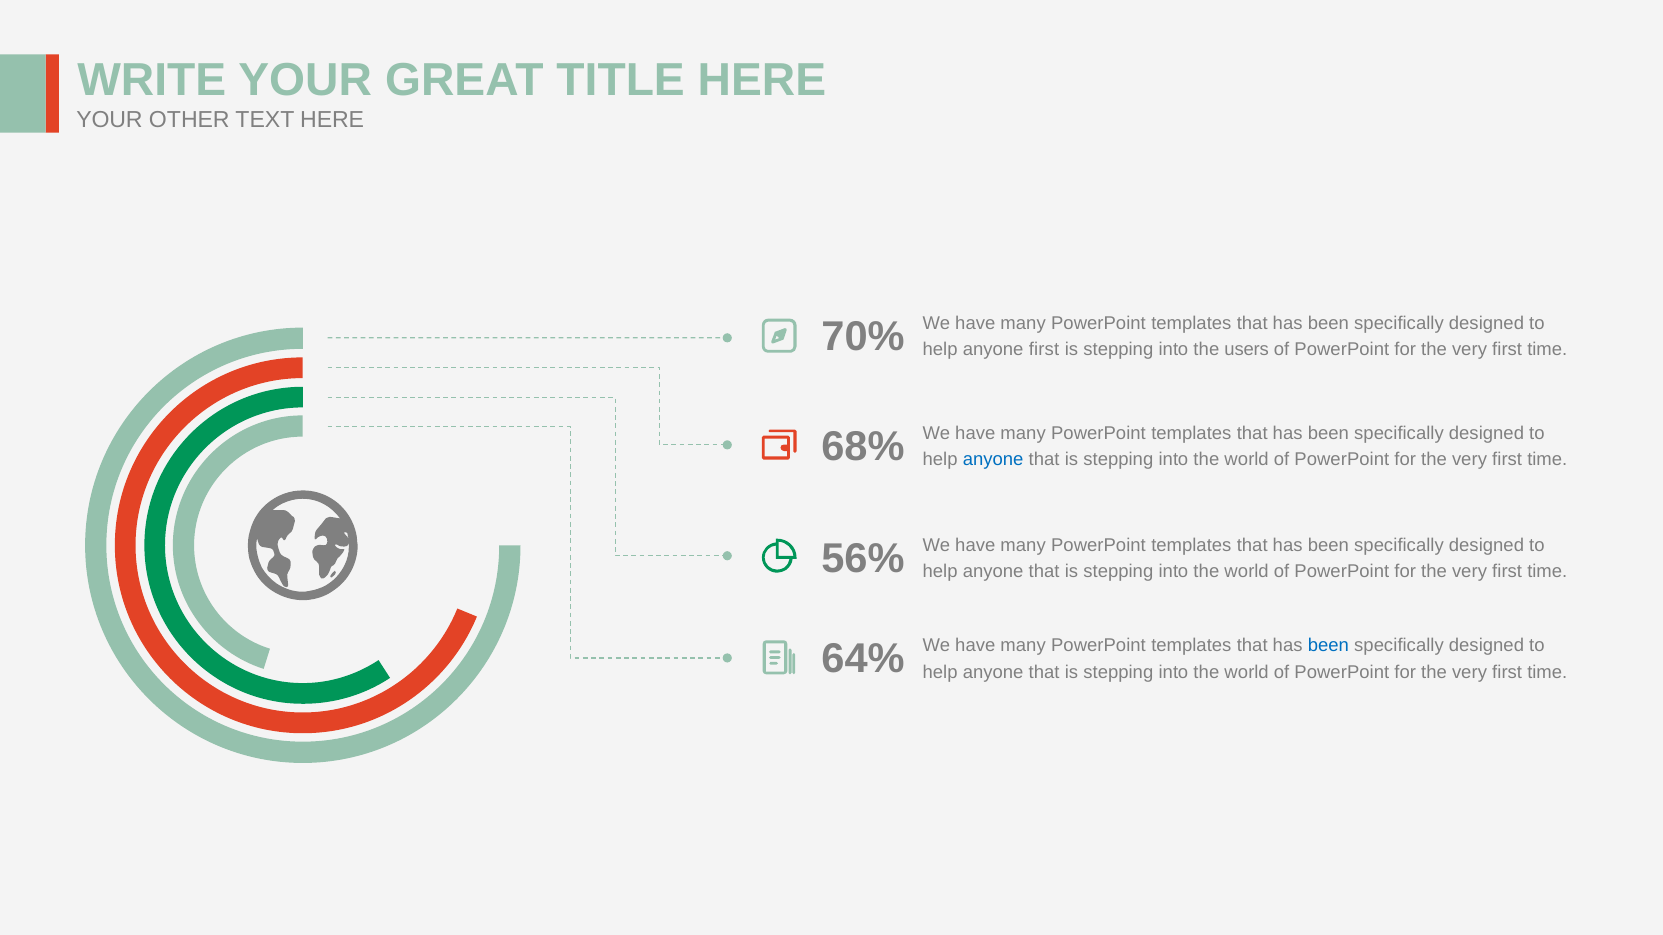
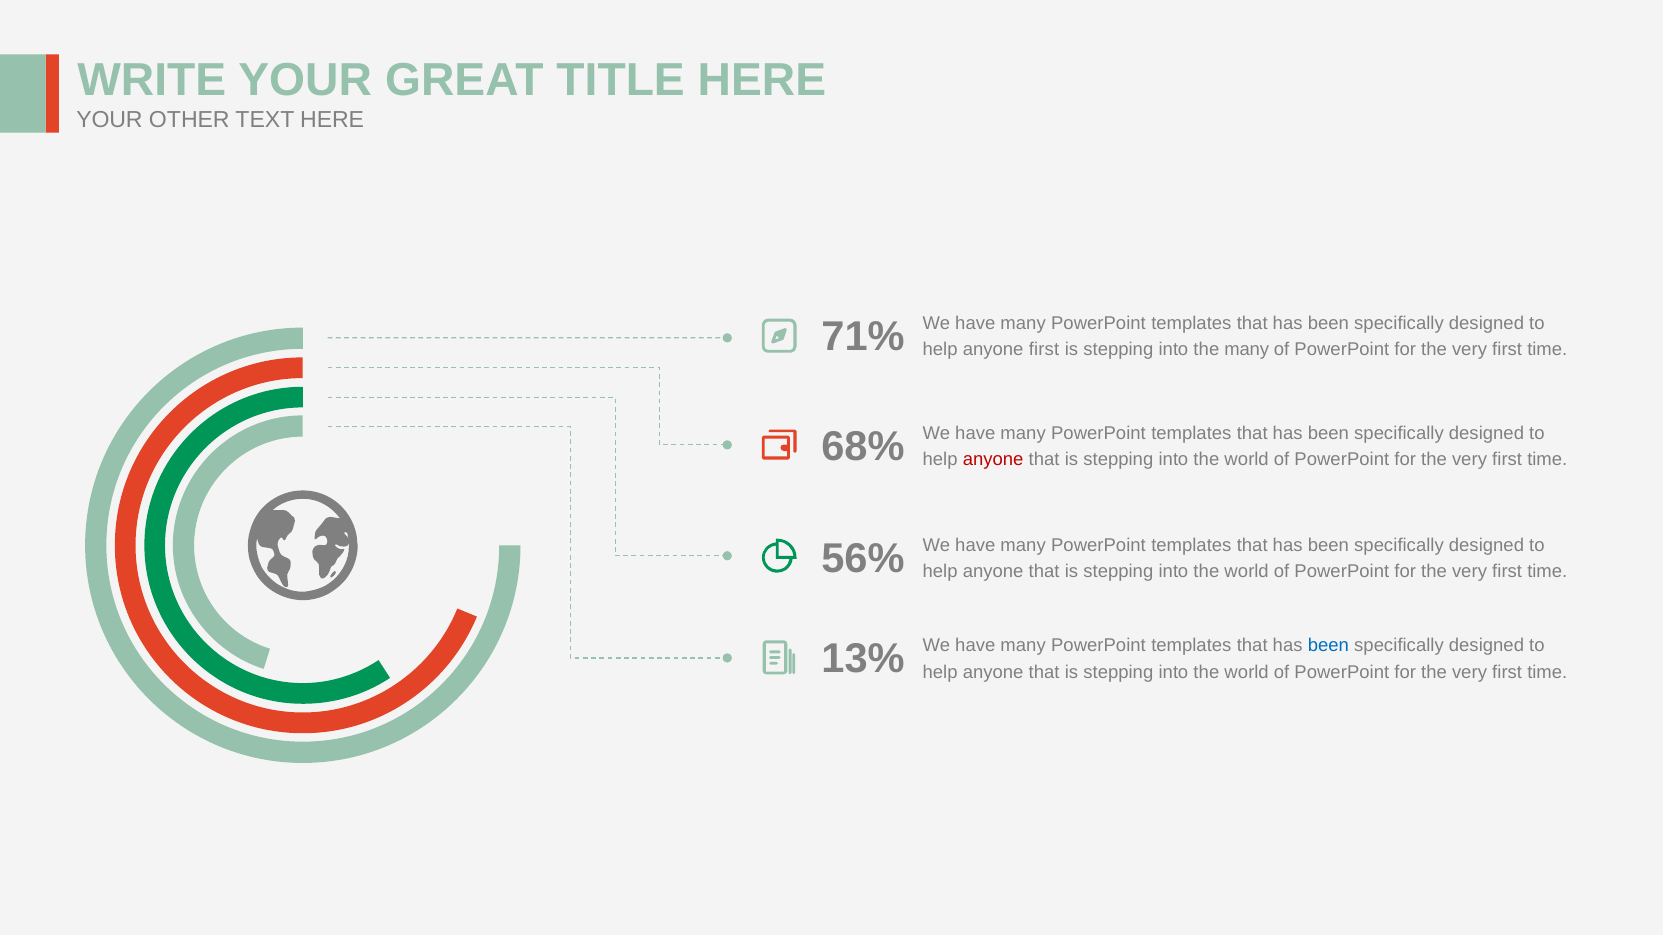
70%: 70% -> 71%
the users: users -> many
anyone at (993, 460) colour: blue -> red
64%: 64% -> 13%
